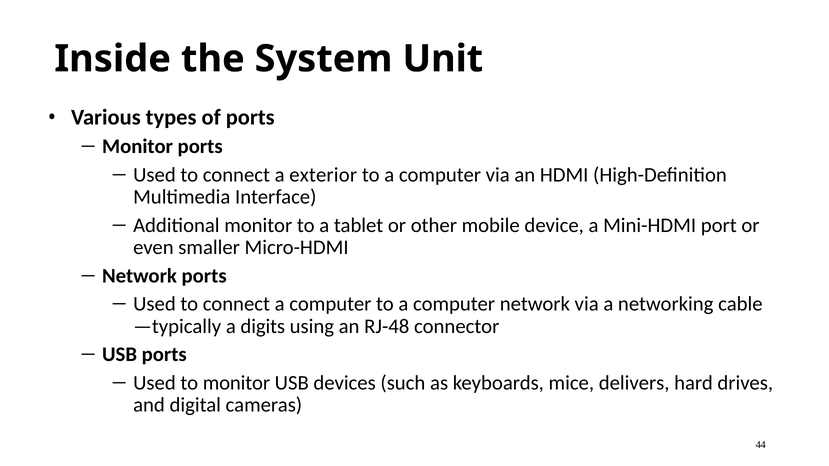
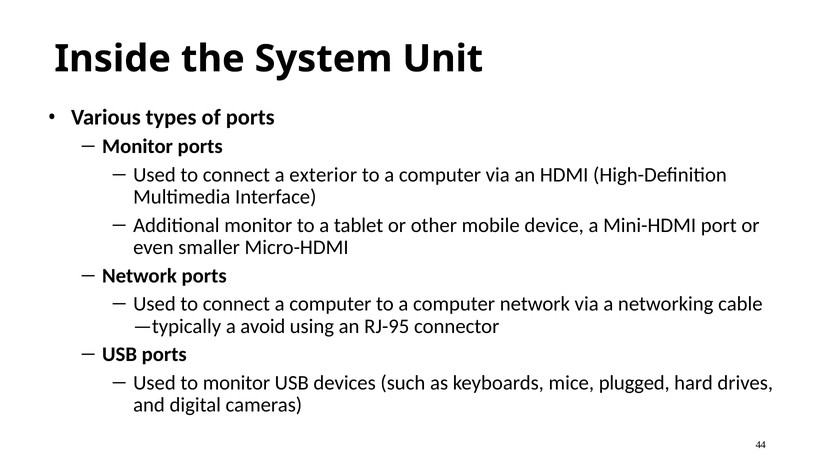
digits: digits -> avoid
RJ-48: RJ-48 -> RJ-95
delivers: delivers -> plugged
